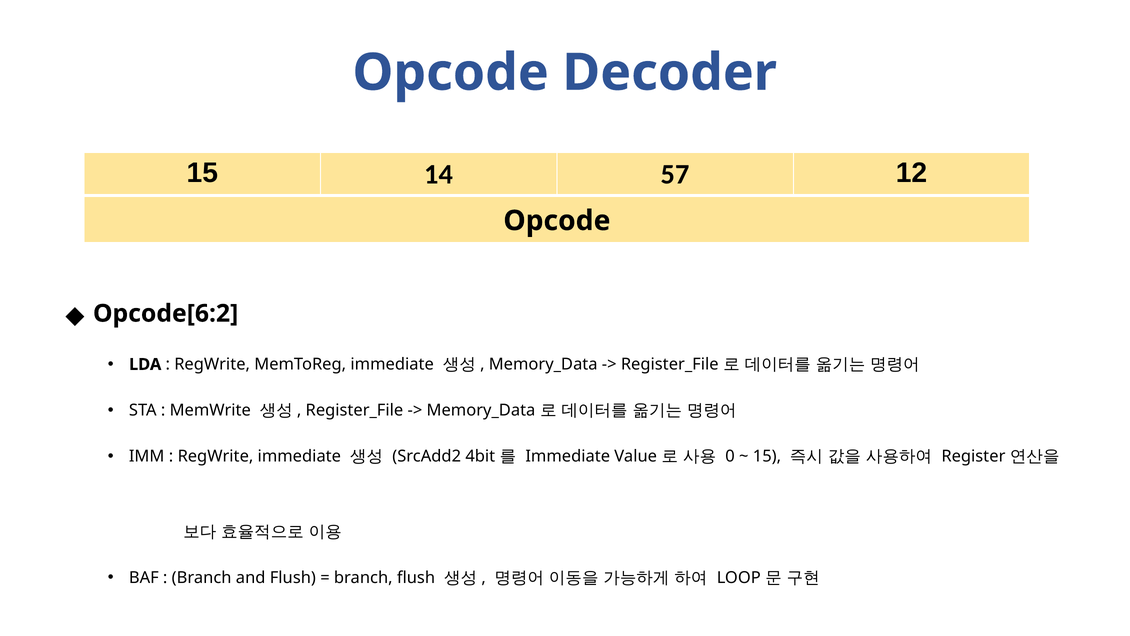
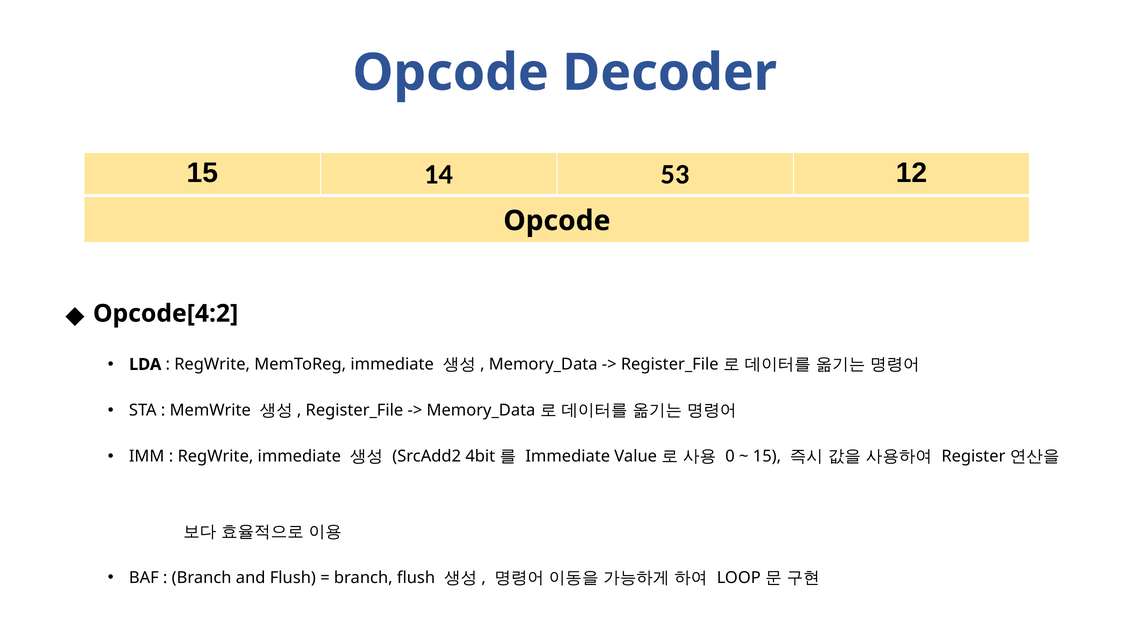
57: 57 -> 53
Opcode[6:2: Opcode[6:2 -> Opcode[4:2
